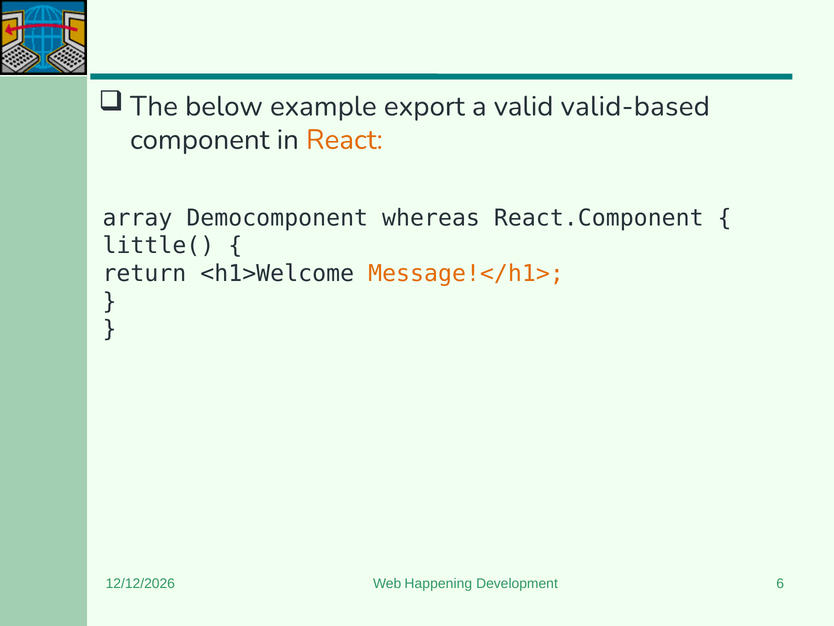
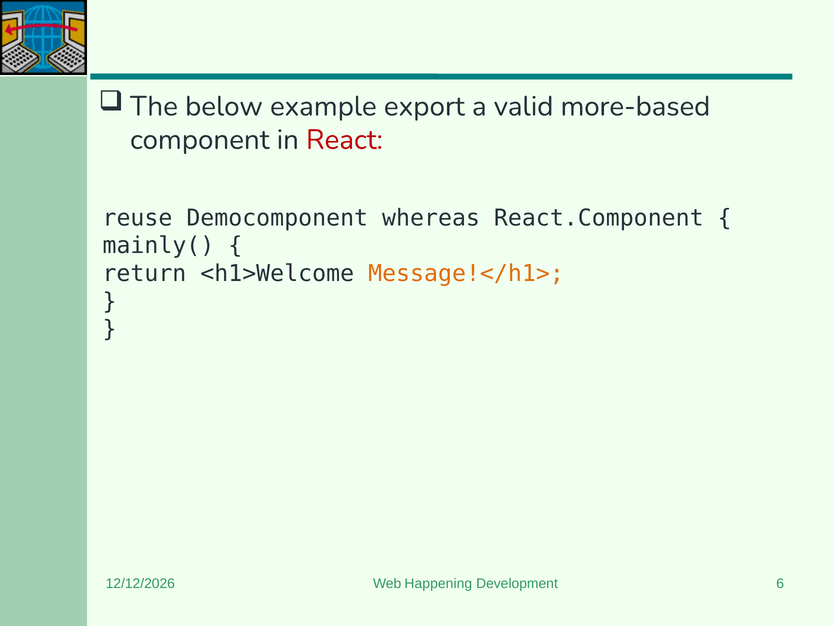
valid-based: valid-based -> more-based
React colour: orange -> red
array: array -> reuse
little(: little( -> mainly(
